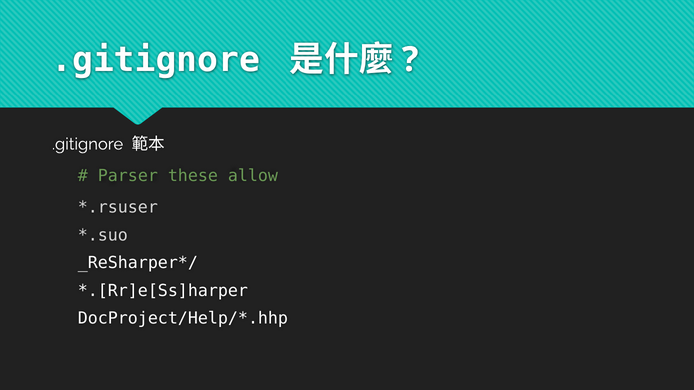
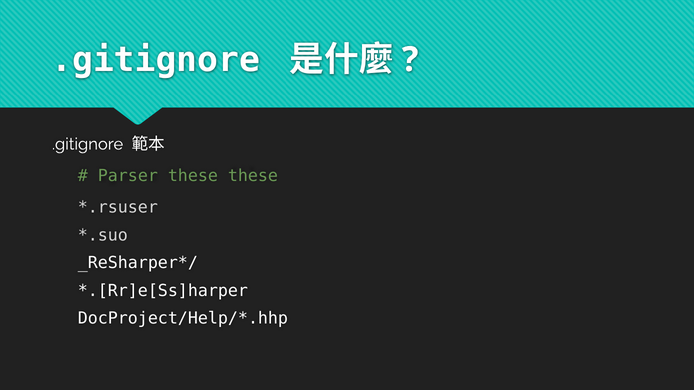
these allow: allow -> these
